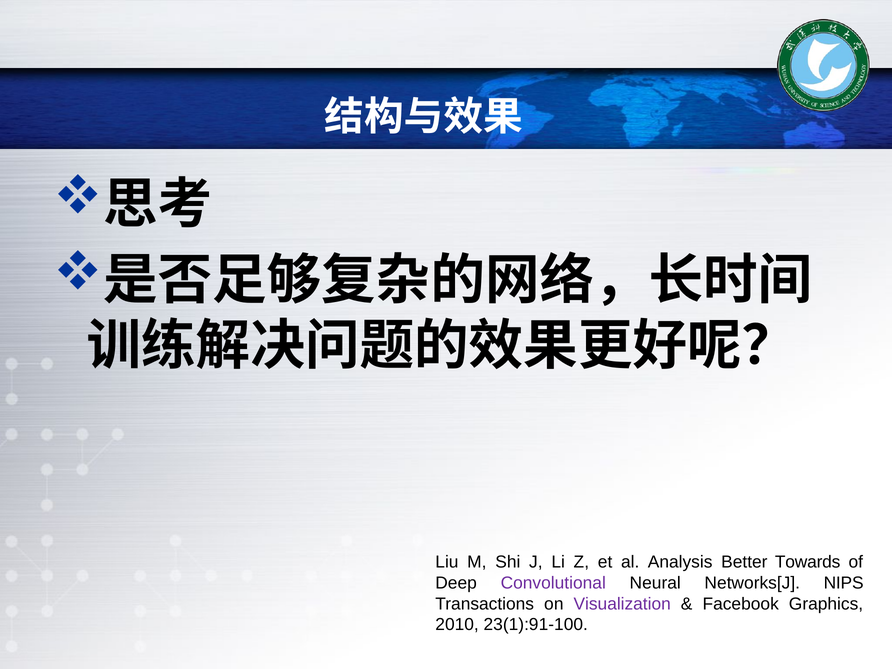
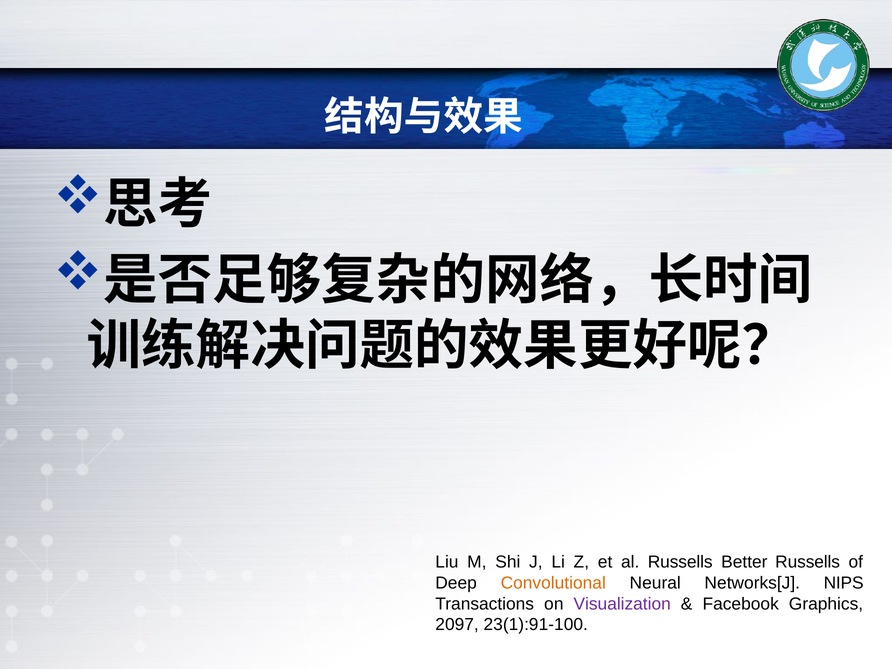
al Analysis: Analysis -> Russells
Better Towards: Towards -> Russells
Convolutional colour: purple -> orange
2010: 2010 -> 2097
